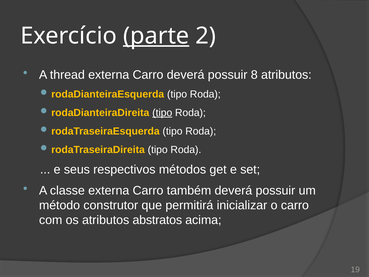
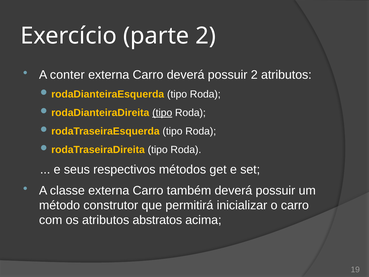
parte underline: present -> none
thread: thread -> conter
possuir 8: 8 -> 2
